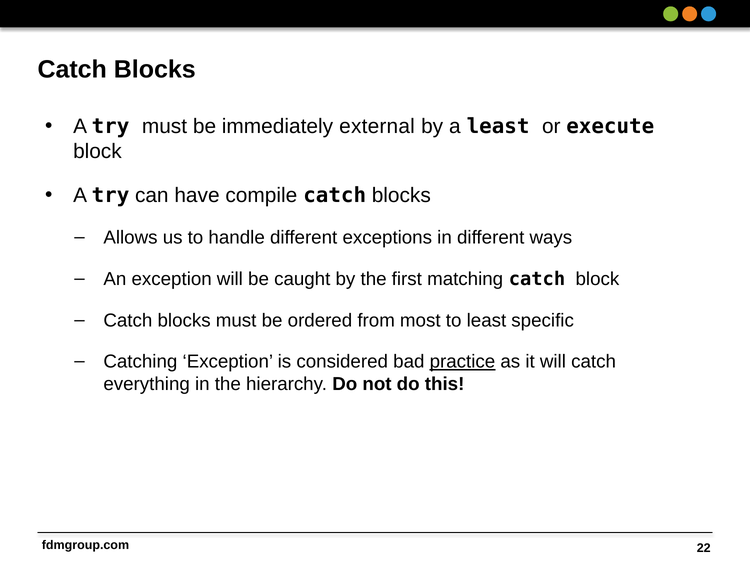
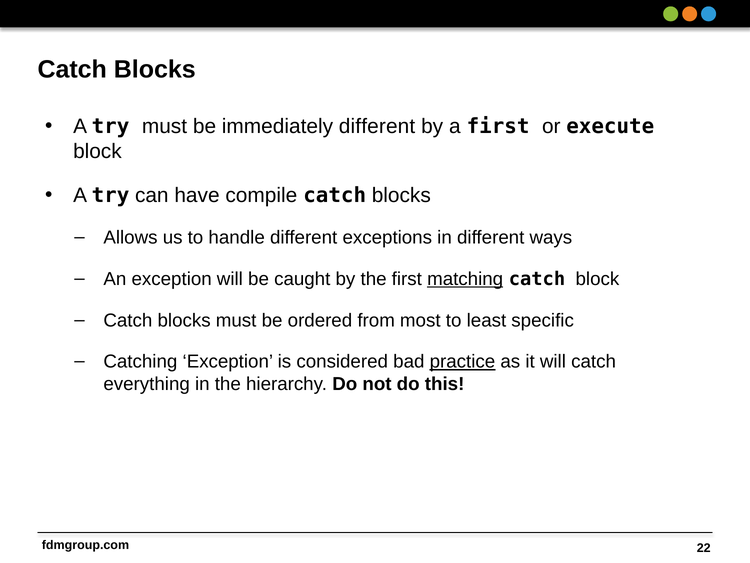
immediately external: external -> different
a least: least -> first
matching underline: none -> present
